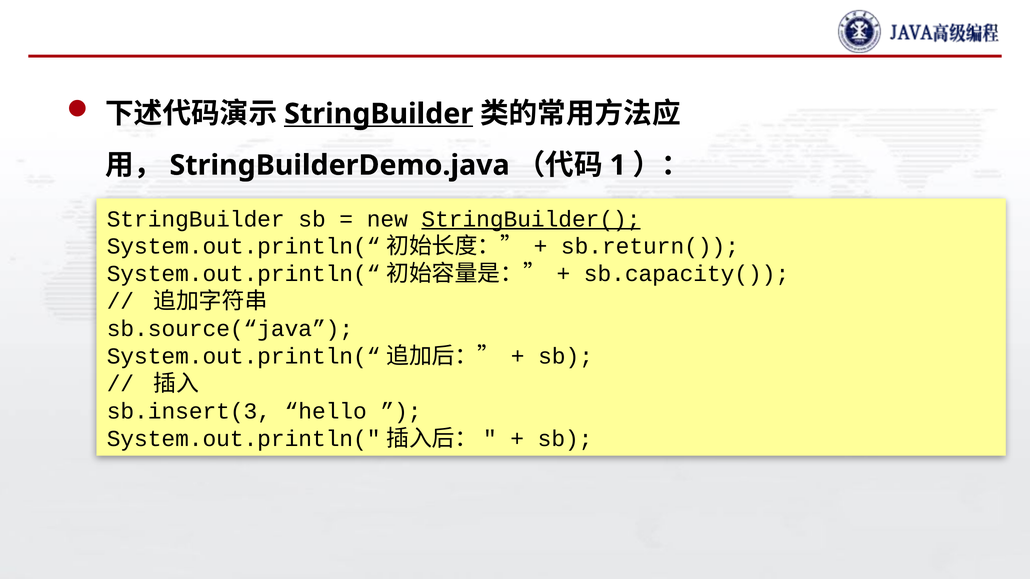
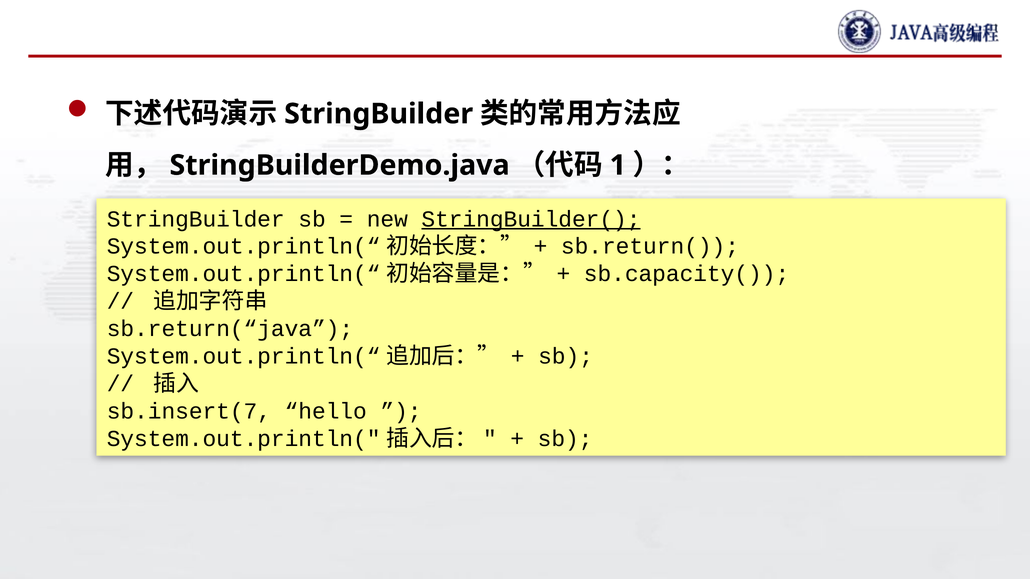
StringBuilder at (379, 114) underline: present -> none
sb.source(“java: sb.source(“java -> sb.return(“java
sb.insert(3: sb.insert(3 -> sb.insert(7
